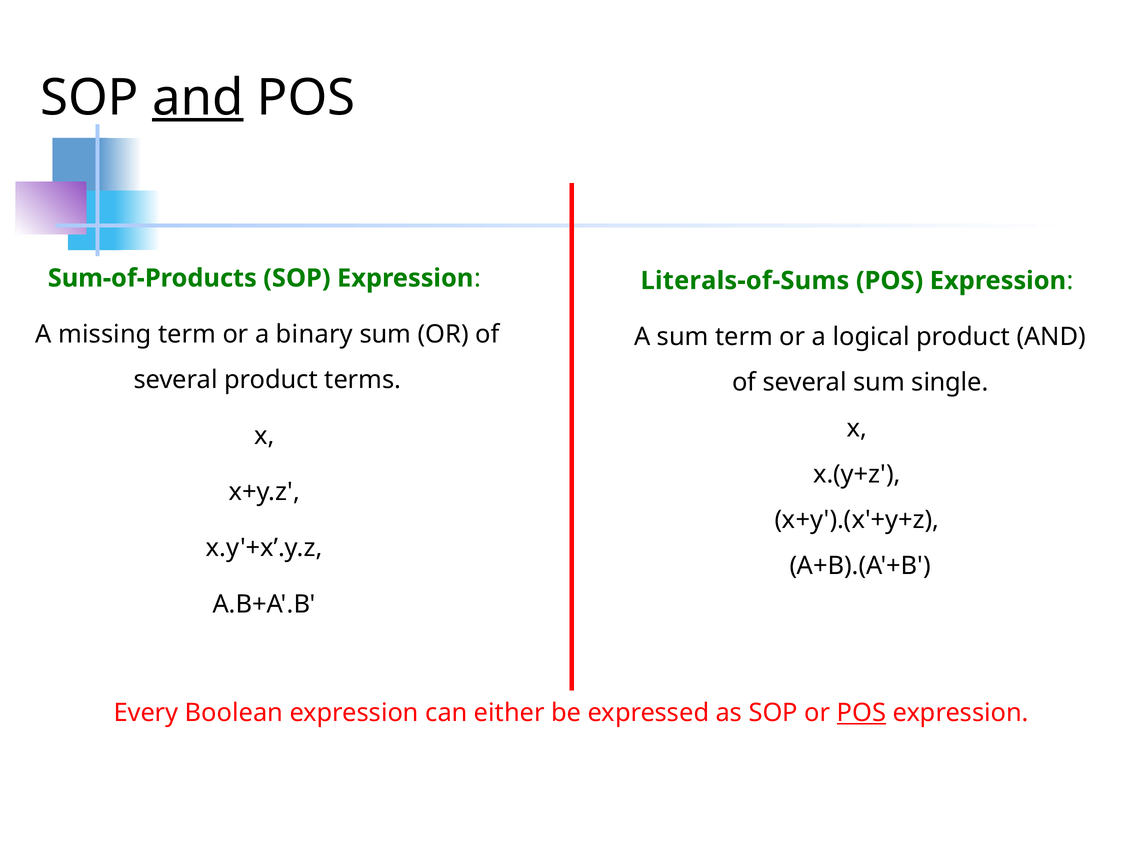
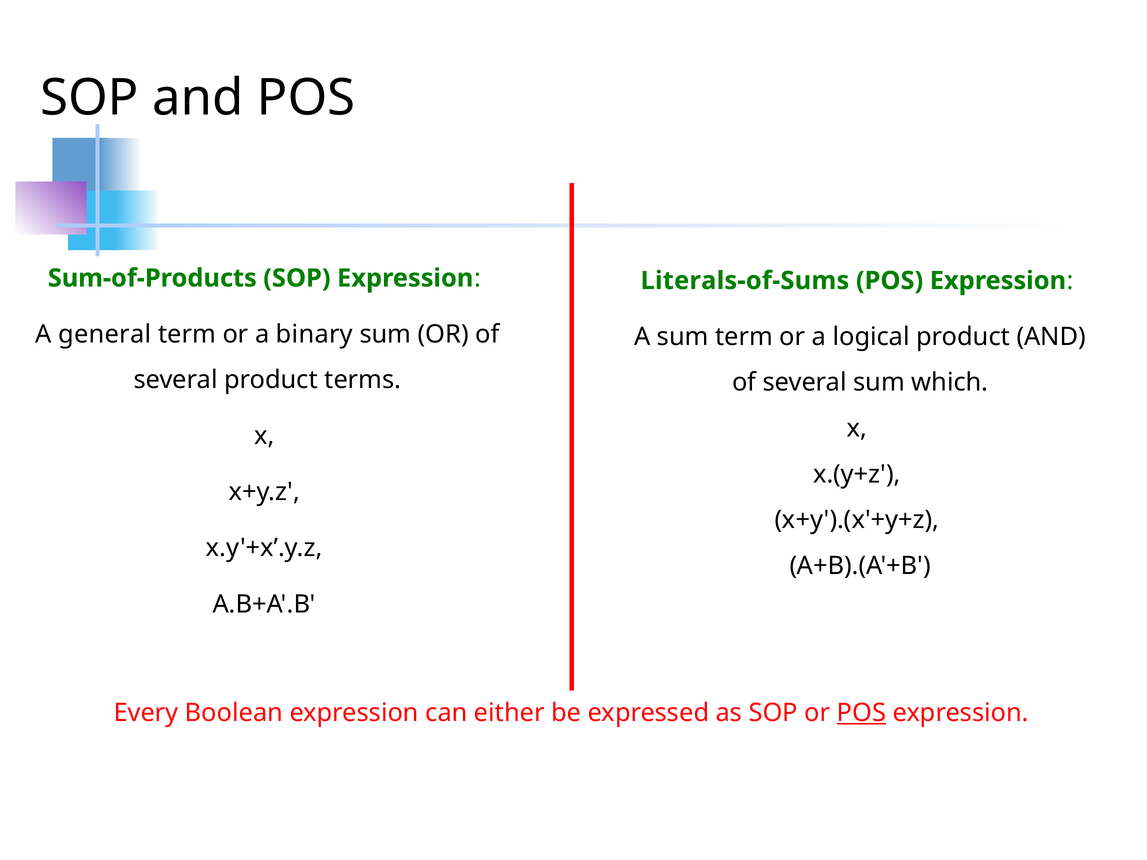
and at (198, 98) underline: present -> none
missing: missing -> general
single: single -> which
